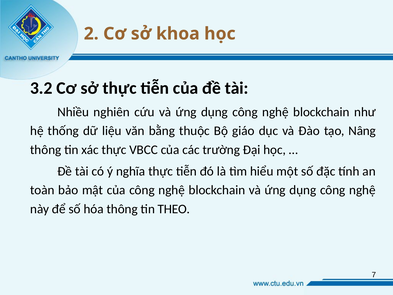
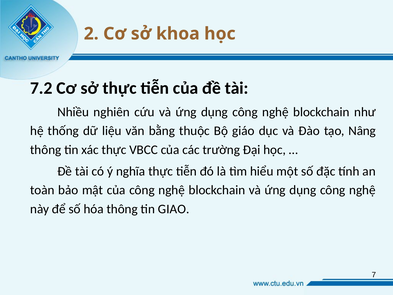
3.2: 3.2 -> 7.2
THEO: THEO -> GIAO
